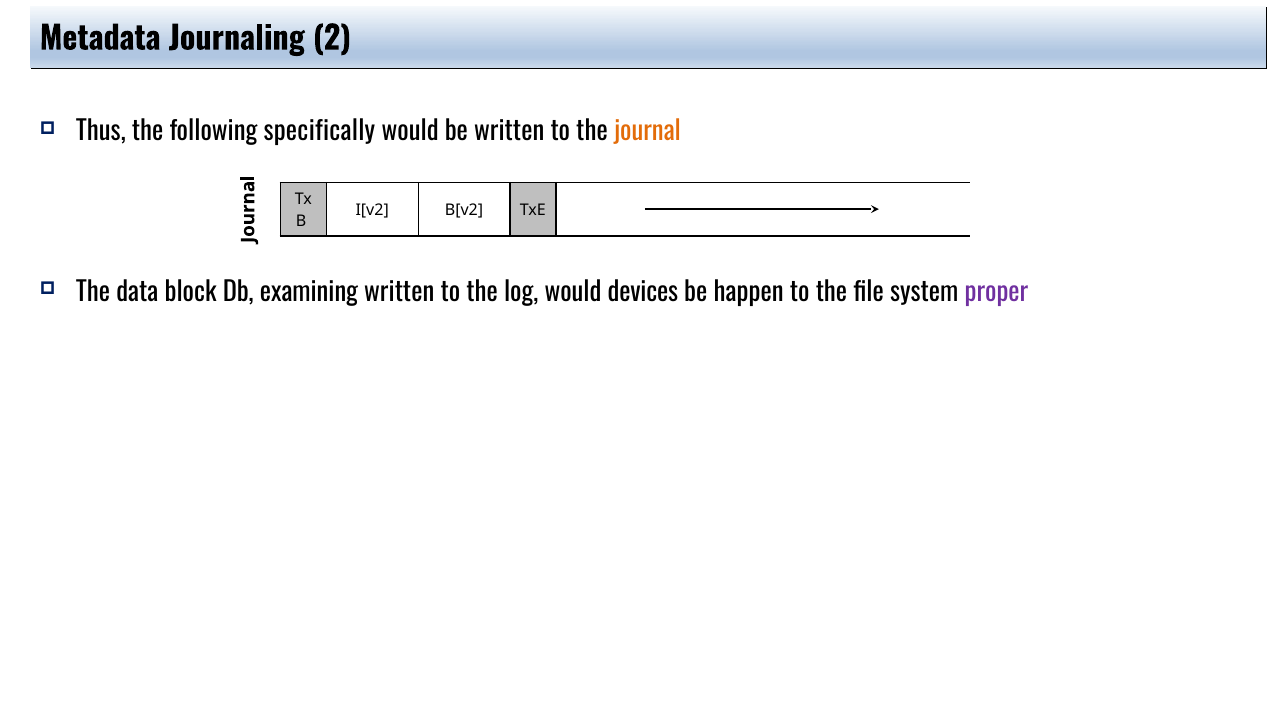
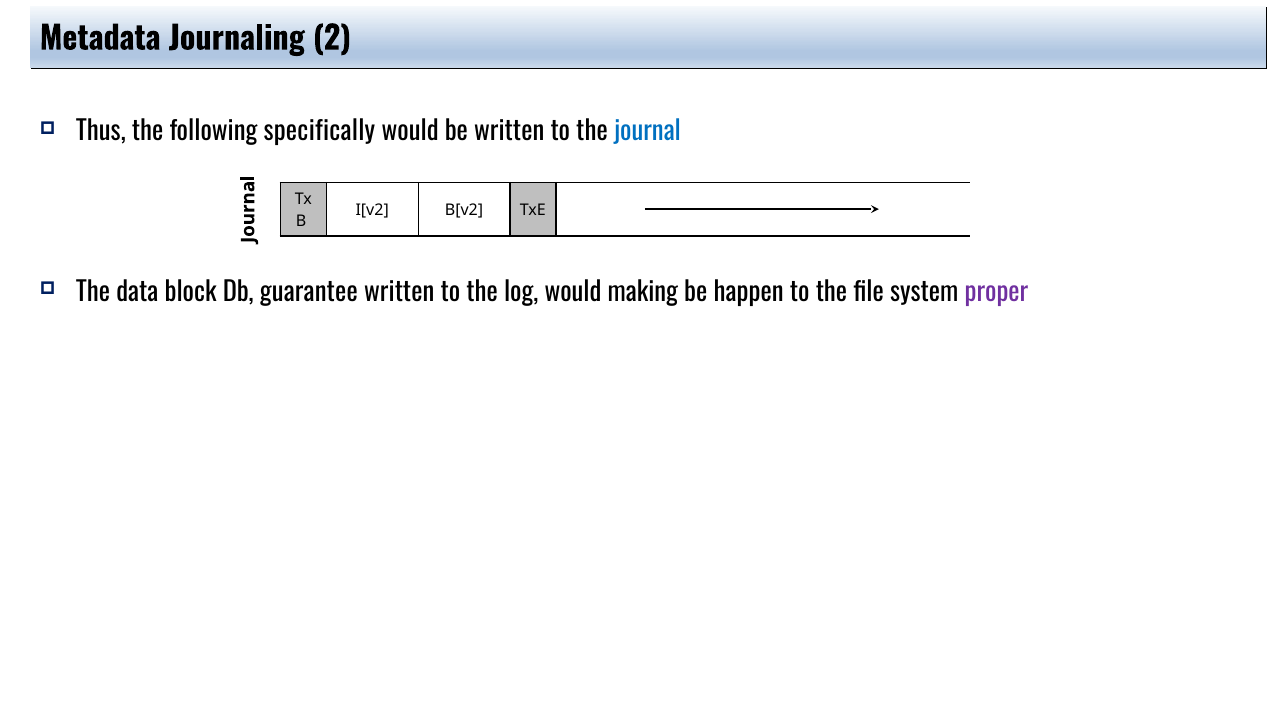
journal colour: orange -> blue
examining: examining -> guarantee
devices: devices -> making
